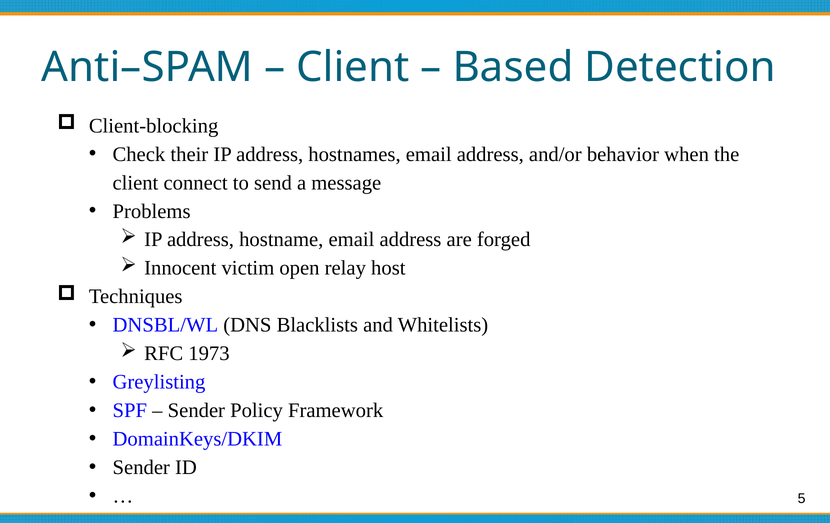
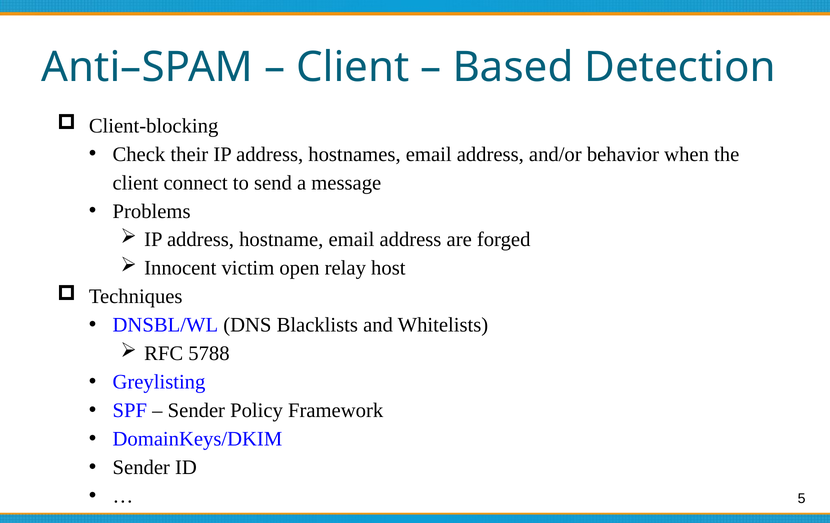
1973: 1973 -> 5788
